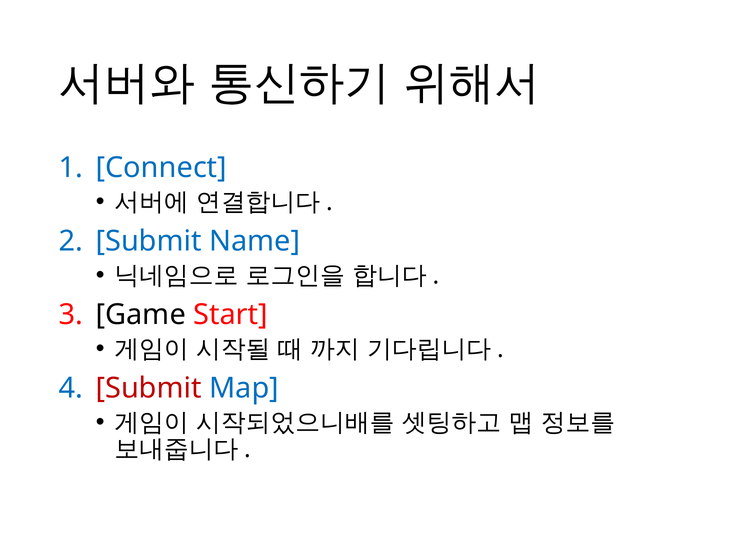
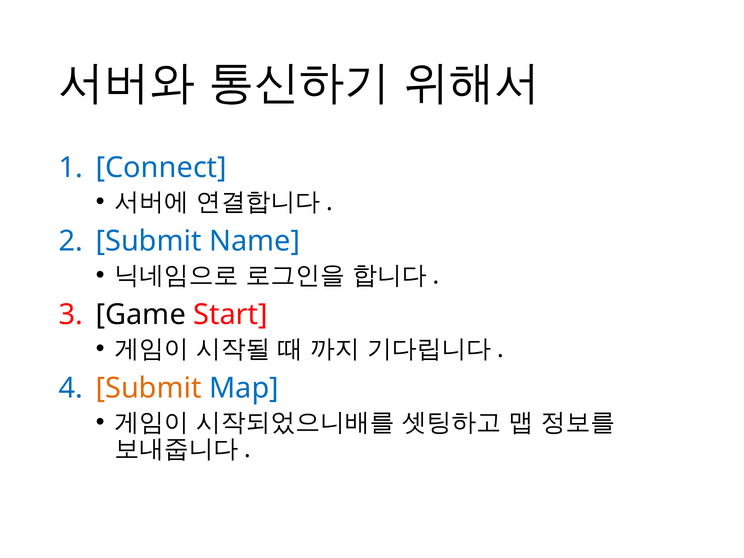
Submit at (149, 388) colour: red -> orange
